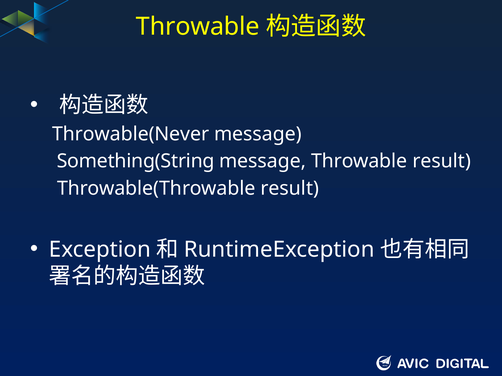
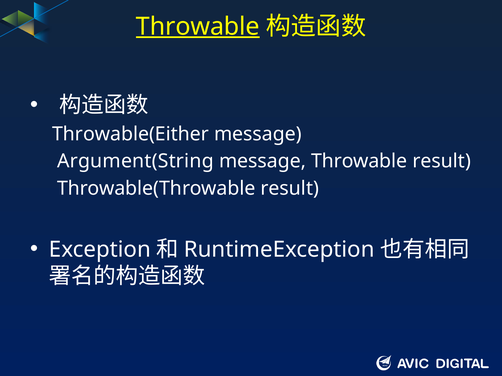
Throwable at (198, 26) underline: none -> present
Throwable(Never: Throwable(Never -> Throwable(Either
Something(String: Something(String -> Argument(String
